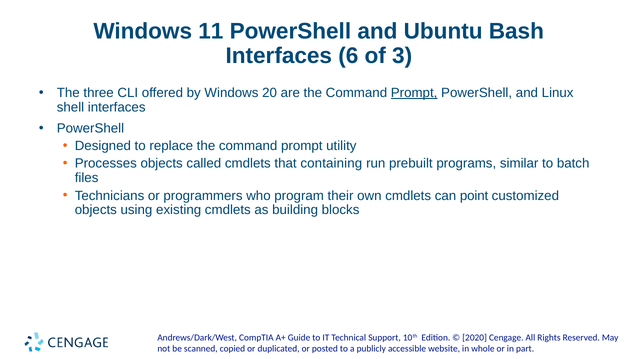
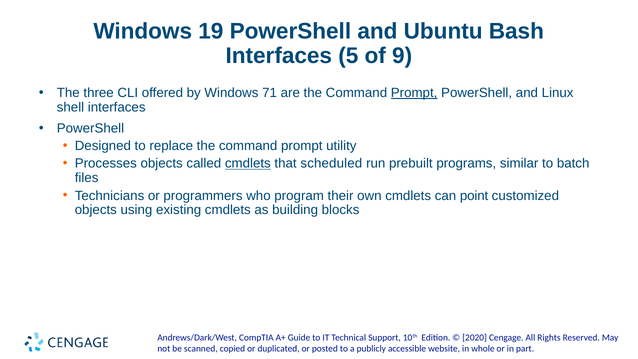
11: 11 -> 19
6: 6 -> 5
3: 3 -> 9
20: 20 -> 71
cmdlets at (248, 164) underline: none -> present
containing: containing -> scheduled
